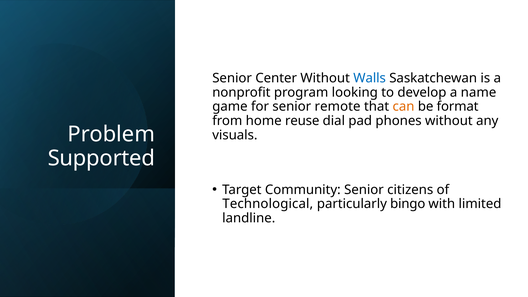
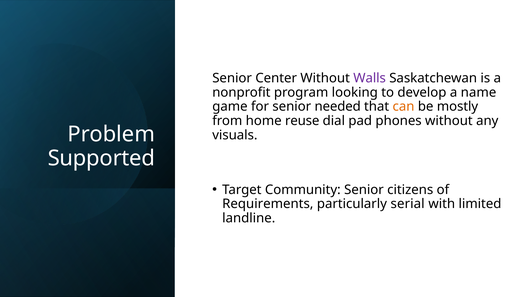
Walls colour: blue -> purple
remote: remote -> needed
format: format -> mostly
Technological: Technological -> Requirements
bingo: bingo -> serial
